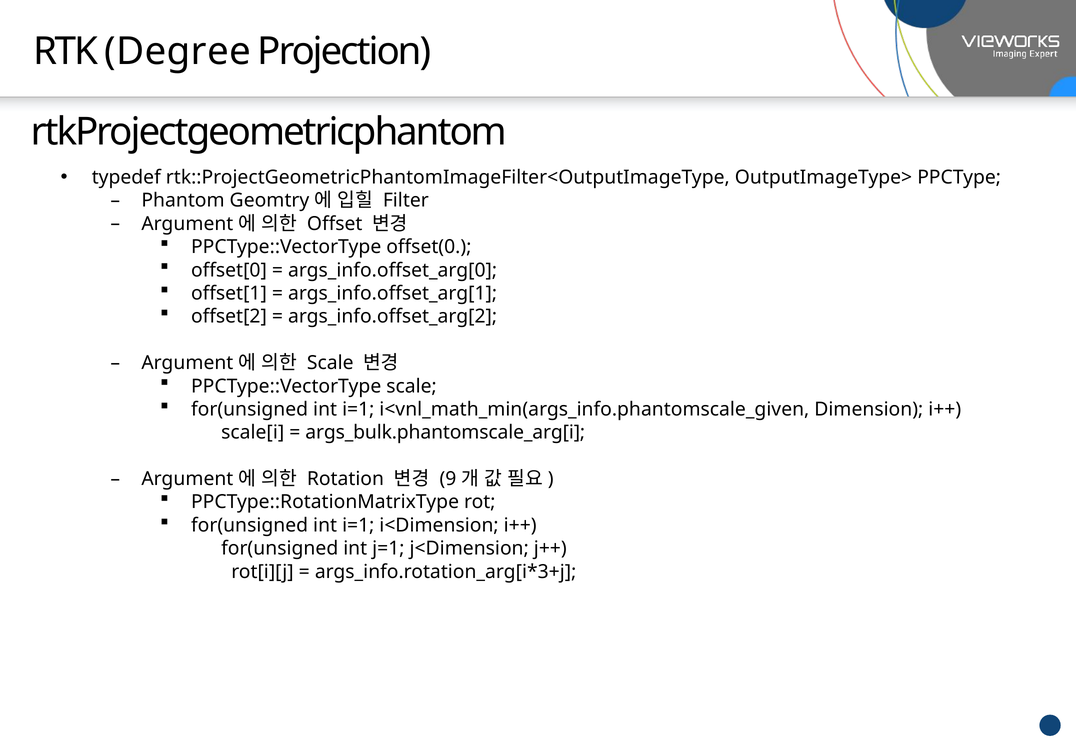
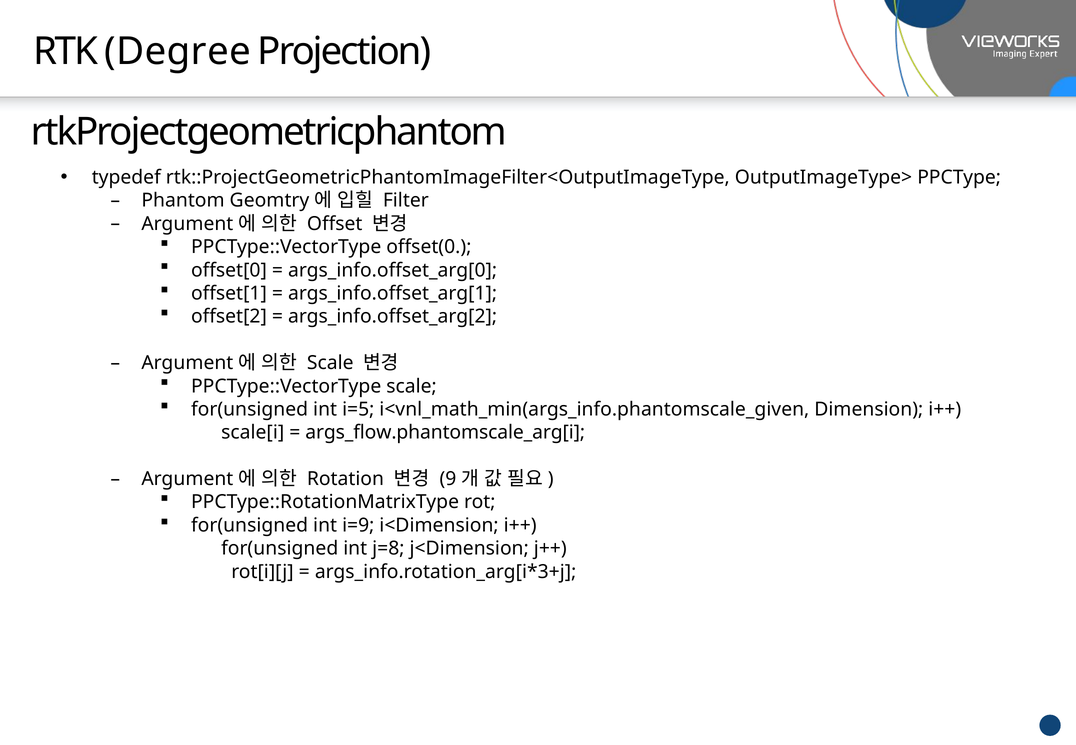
i=1 at (358, 409): i=1 -> i=5
args_bulk.phantomscale_arg[i: args_bulk.phantomscale_arg[i -> args_flow.phantomscale_arg[i
i=1 at (358, 525): i=1 -> i=9
j=1: j=1 -> j=8
